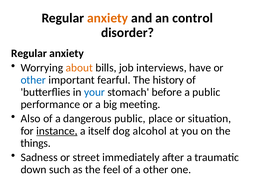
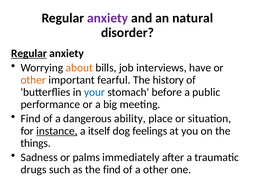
anxiety at (108, 18) colour: orange -> purple
control: control -> natural
Regular at (29, 53) underline: none -> present
other at (33, 80) colour: blue -> orange
Also at (31, 119): Also -> Find
dangerous public: public -> ability
alcohol: alcohol -> feelings
street: street -> palms
down: down -> drugs
the feel: feel -> find
